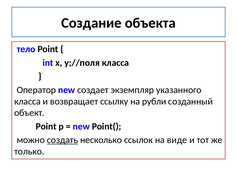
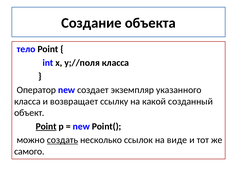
рубли: рубли -> какой
Point at (46, 126) underline: none -> present
только: только -> самого
